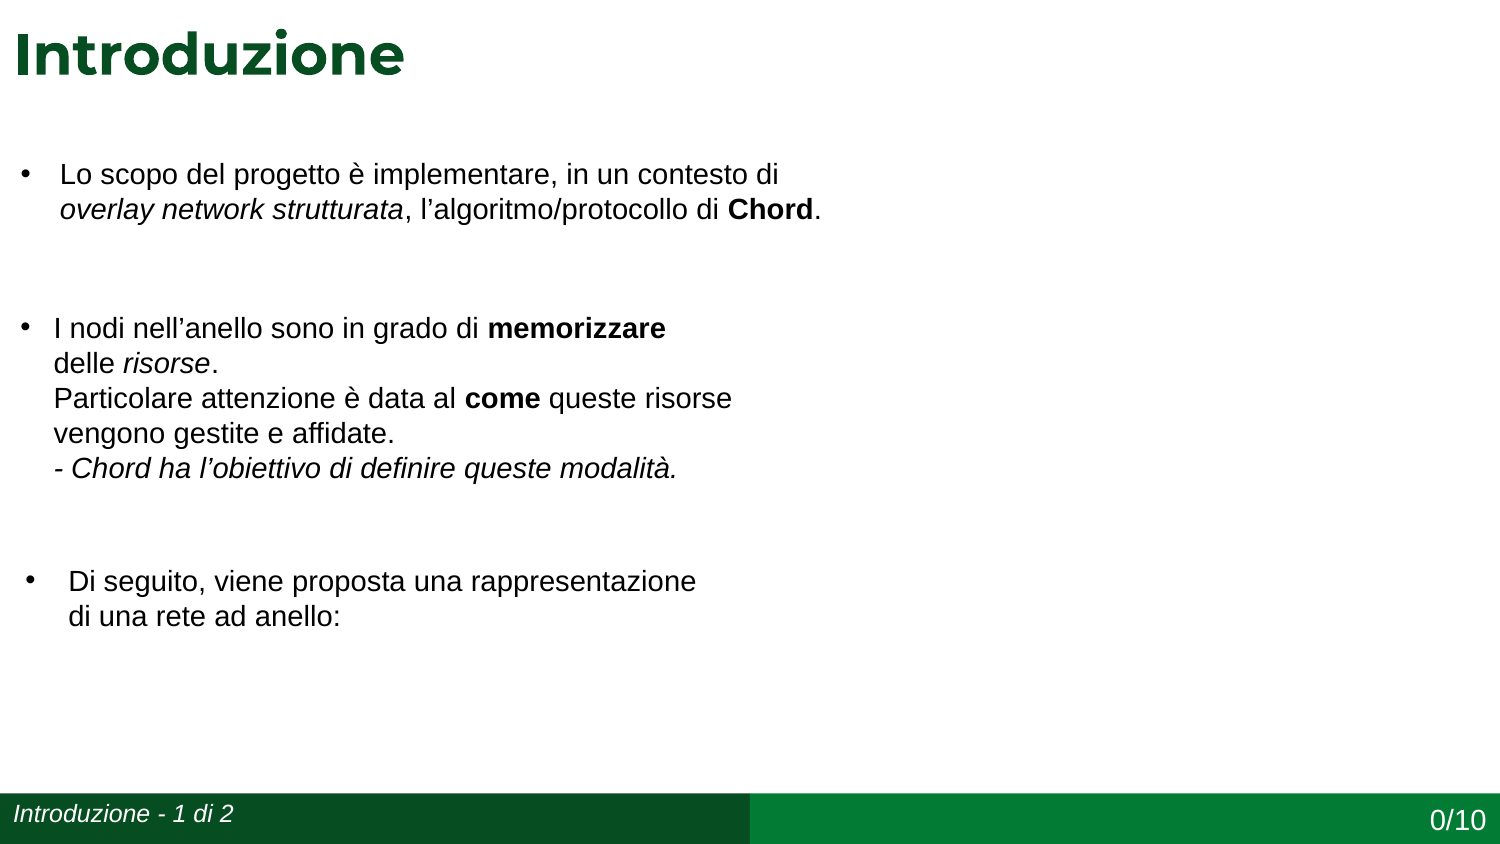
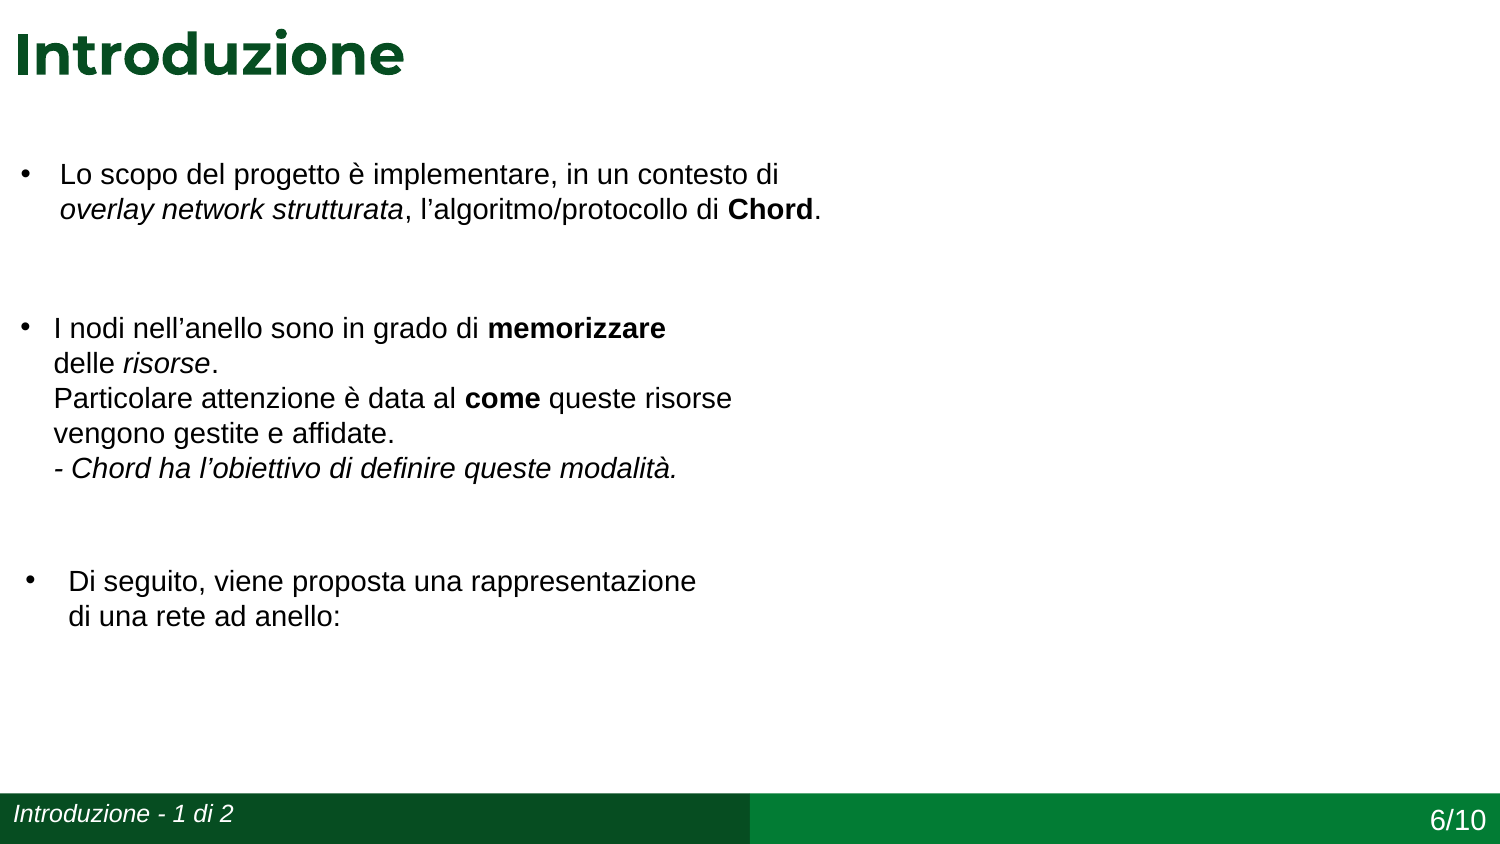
0/10: 0/10 -> 6/10
